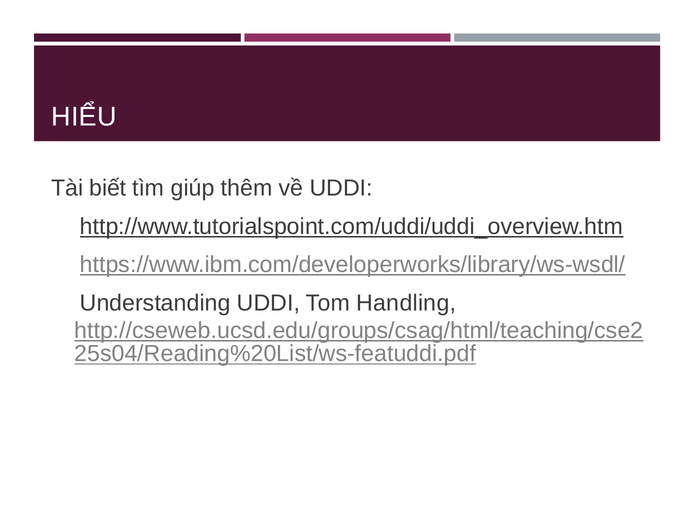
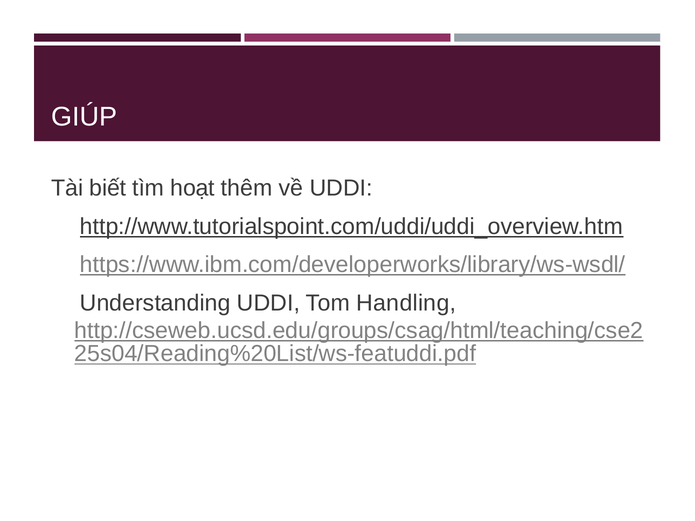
HIỂU: HIỂU -> GIÚP
giúp: giúp -> hoạt
